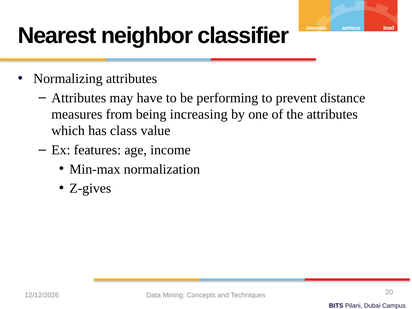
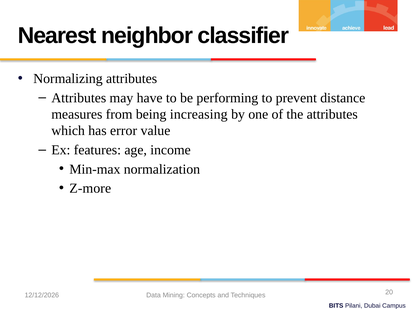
class: class -> error
Z-gives: Z-gives -> Z-more
